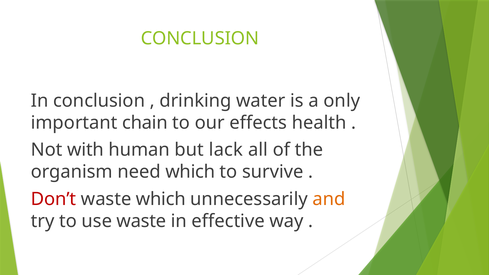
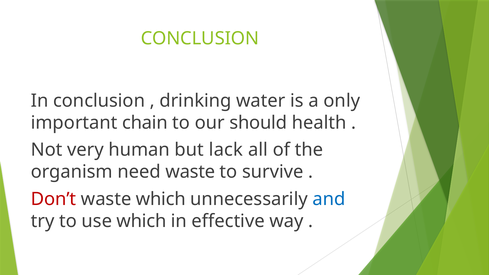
effects: effects -> should
with: with -> very
need which: which -> waste
and colour: orange -> blue
use waste: waste -> which
